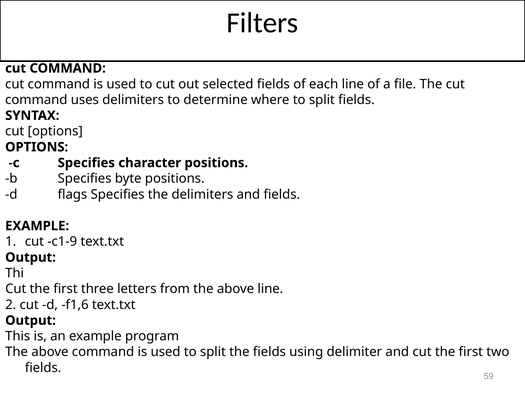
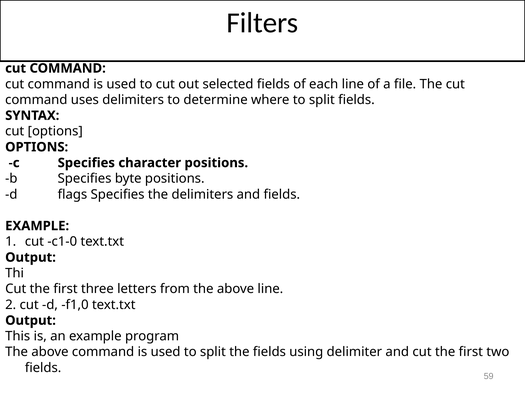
c1-9: c1-9 -> c1-0
f1,6: f1,6 -> f1,0
